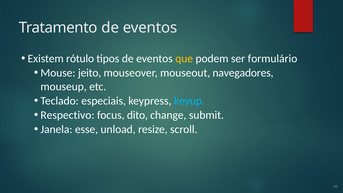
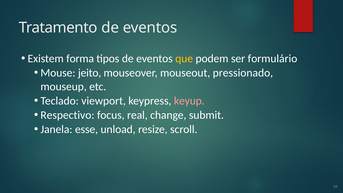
rótulo: rótulo -> forma
navegadores: navegadores -> pressionado
especiais: especiais -> viewport
keyup colour: light blue -> pink
dito: dito -> real
